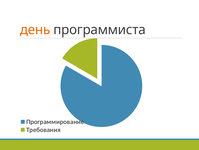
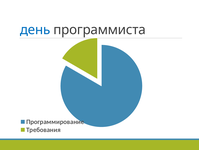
день colour: orange -> blue
